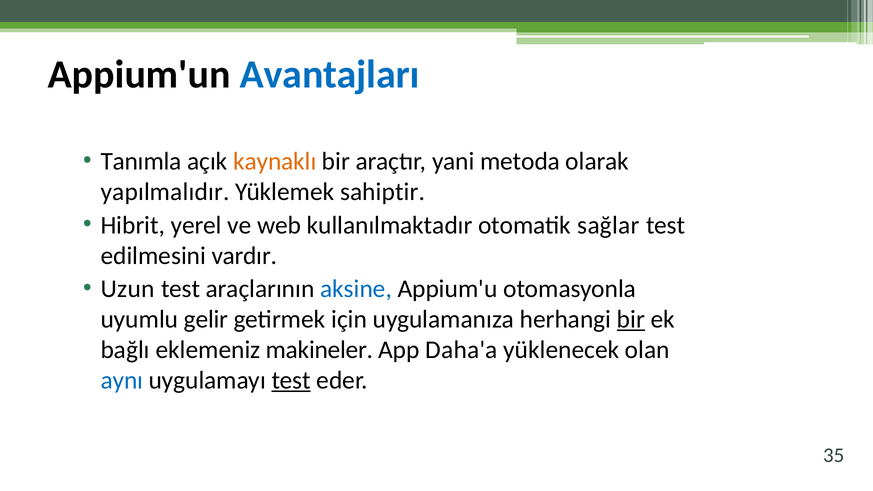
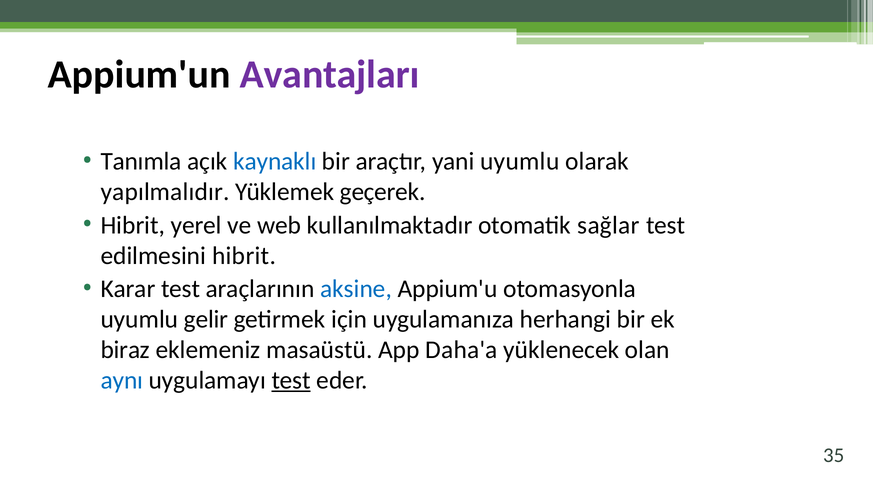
Avantajları colour: blue -> purple
kaynaklı colour: orange -> blue
yani metoda: metoda -> uyumlu
sahiptir: sahiptir -> geçerek
edilmesini vardır: vardır -> hibrit
Uzun: Uzun -> Karar
bir at (631, 320) underline: present -> none
bağlı: bağlı -> biraz
makineler: makineler -> masaüstü
